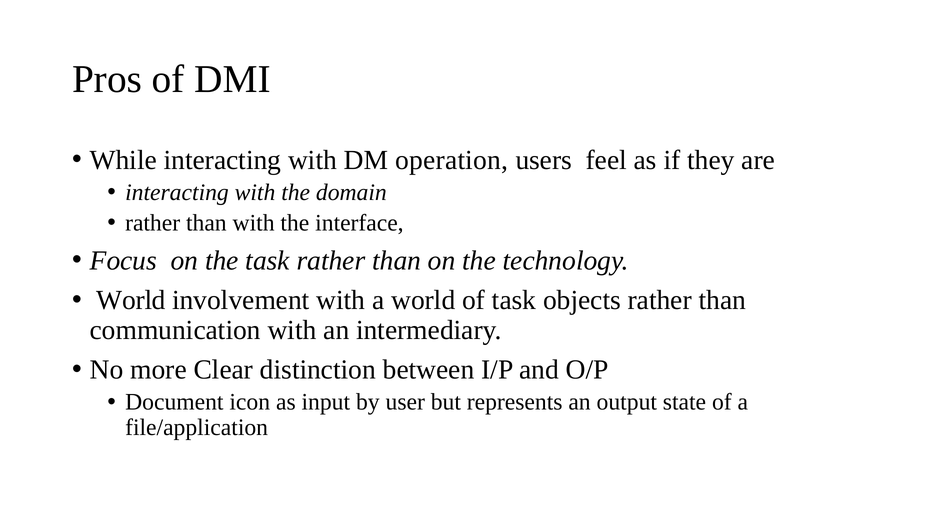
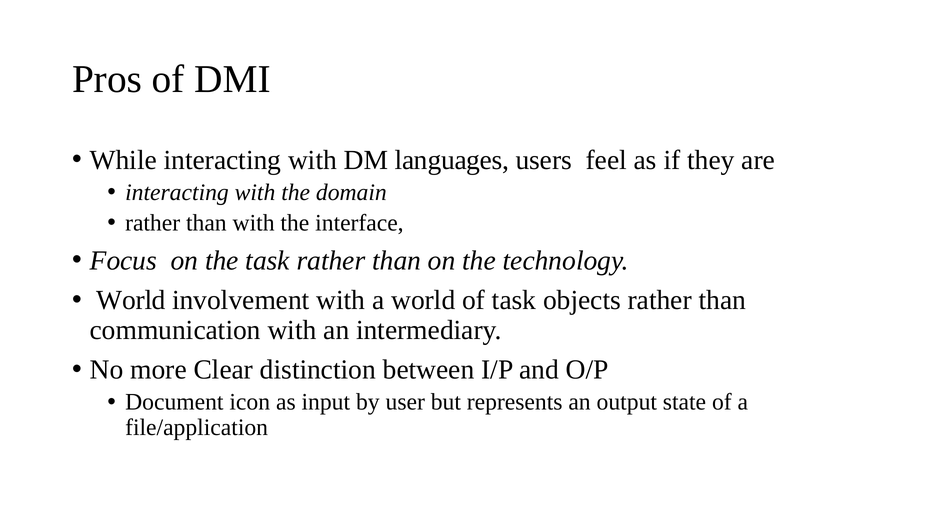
operation: operation -> languages
